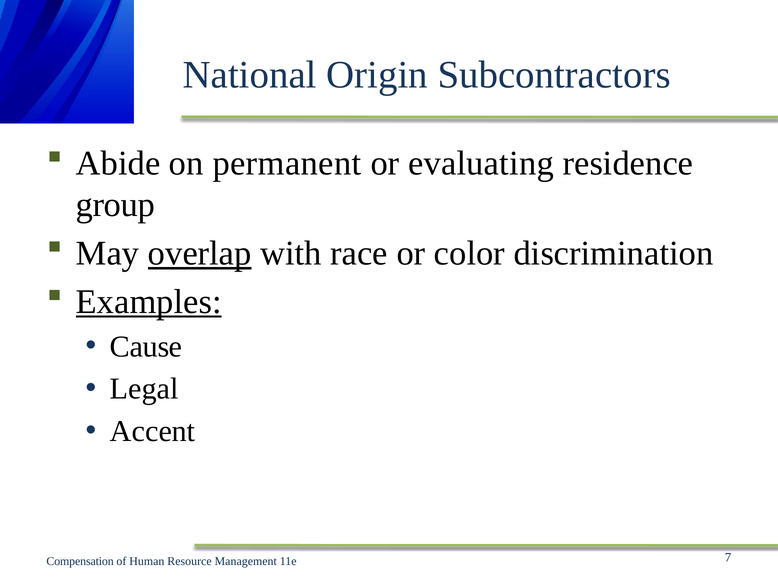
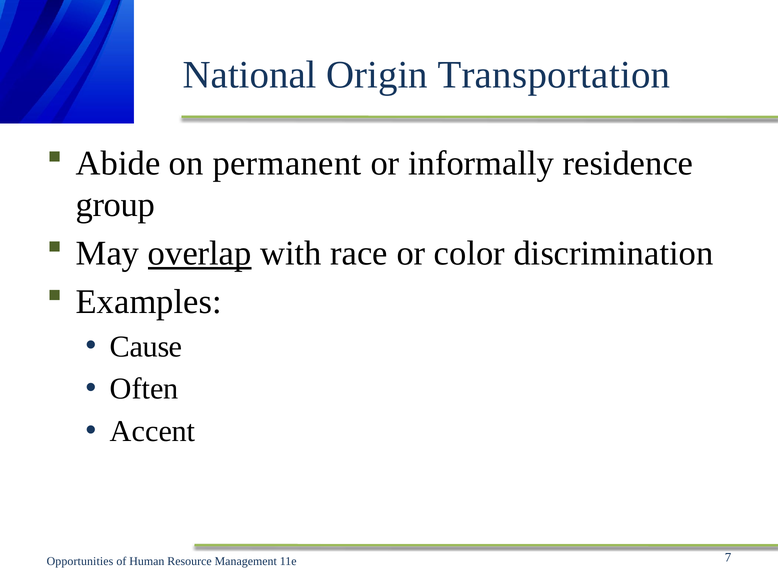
Subcontractors: Subcontractors -> Transportation
evaluating: evaluating -> informally
Examples underline: present -> none
Legal: Legal -> Often
Compensation: Compensation -> Opportunities
